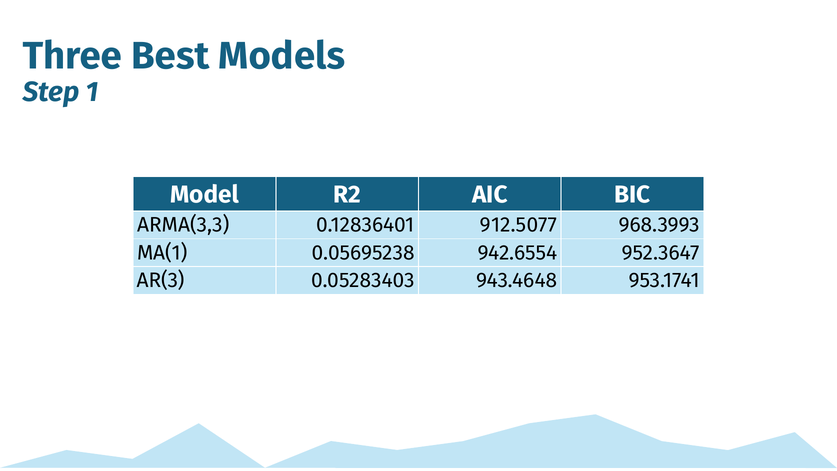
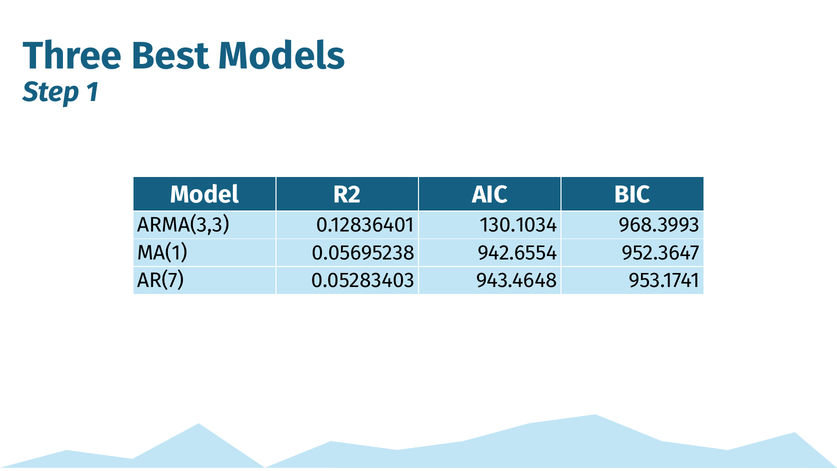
912.5077: 912.5077 -> 130.1034
AR(3: AR(3 -> AR(7
